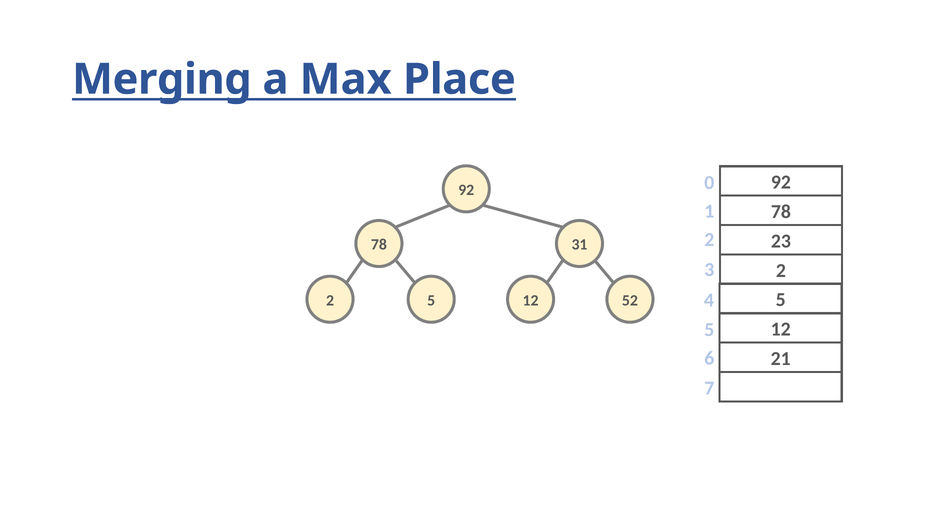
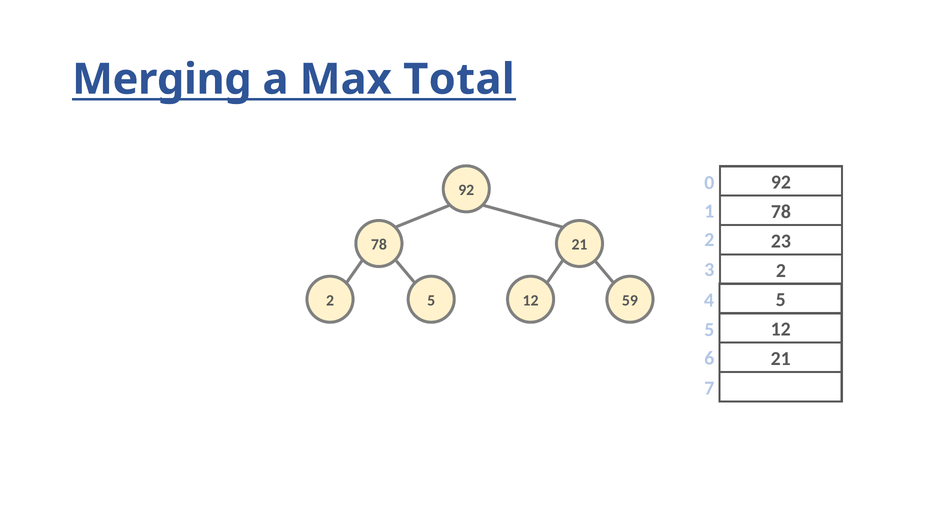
Place: Place -> Total
78 31: 31 -> 21
52: 52 -> 59
